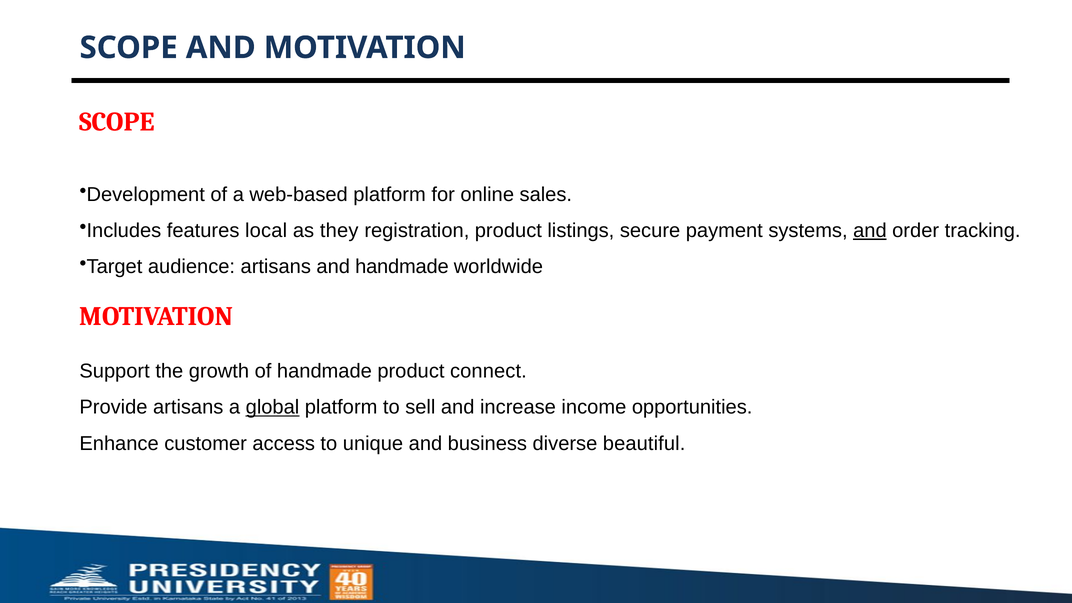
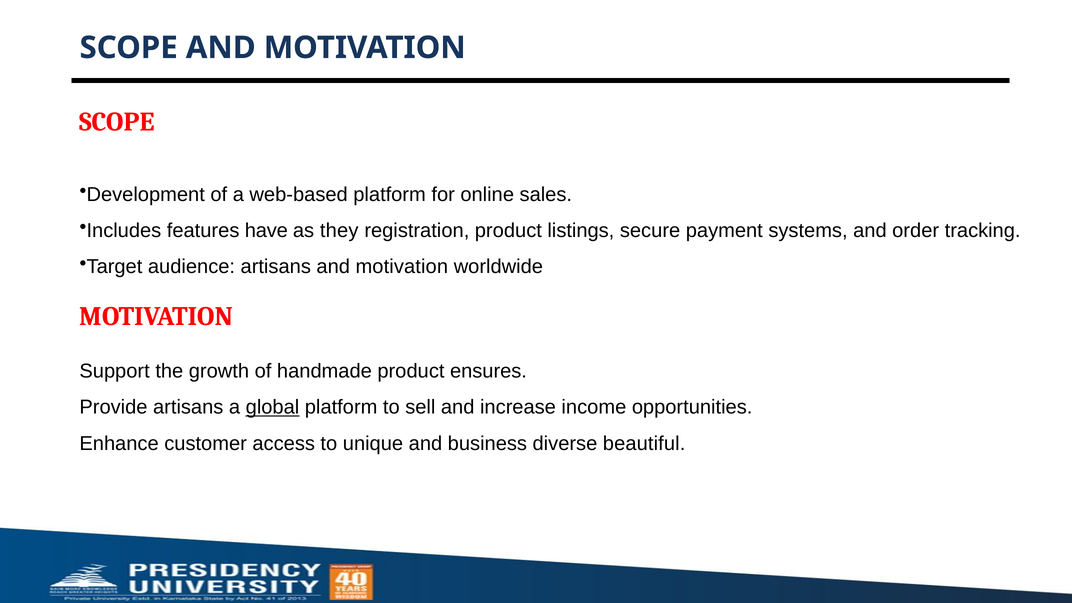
local: local -> have
and at (870, 231) underline: present -> none
artisans and handmade: handmade -> motivation
connect: connect -> ensures
